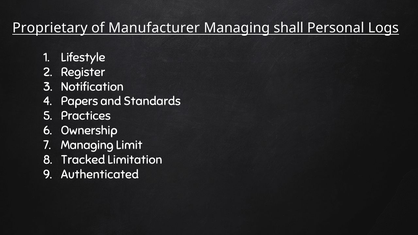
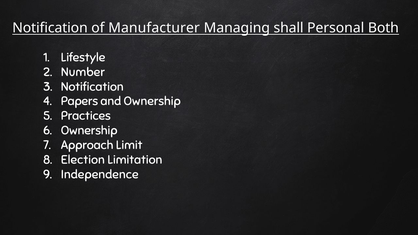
Proprietary at (50, 28): Proprietary -> Notification
Logs: Logs -> Both
Register: Register -> Number
and Standards: Standards -> Ownership
Managing at (87, 145): Managing -> Approach
Tracked: Tracked -> Election
Authenticated: Authenticated -> Independence
